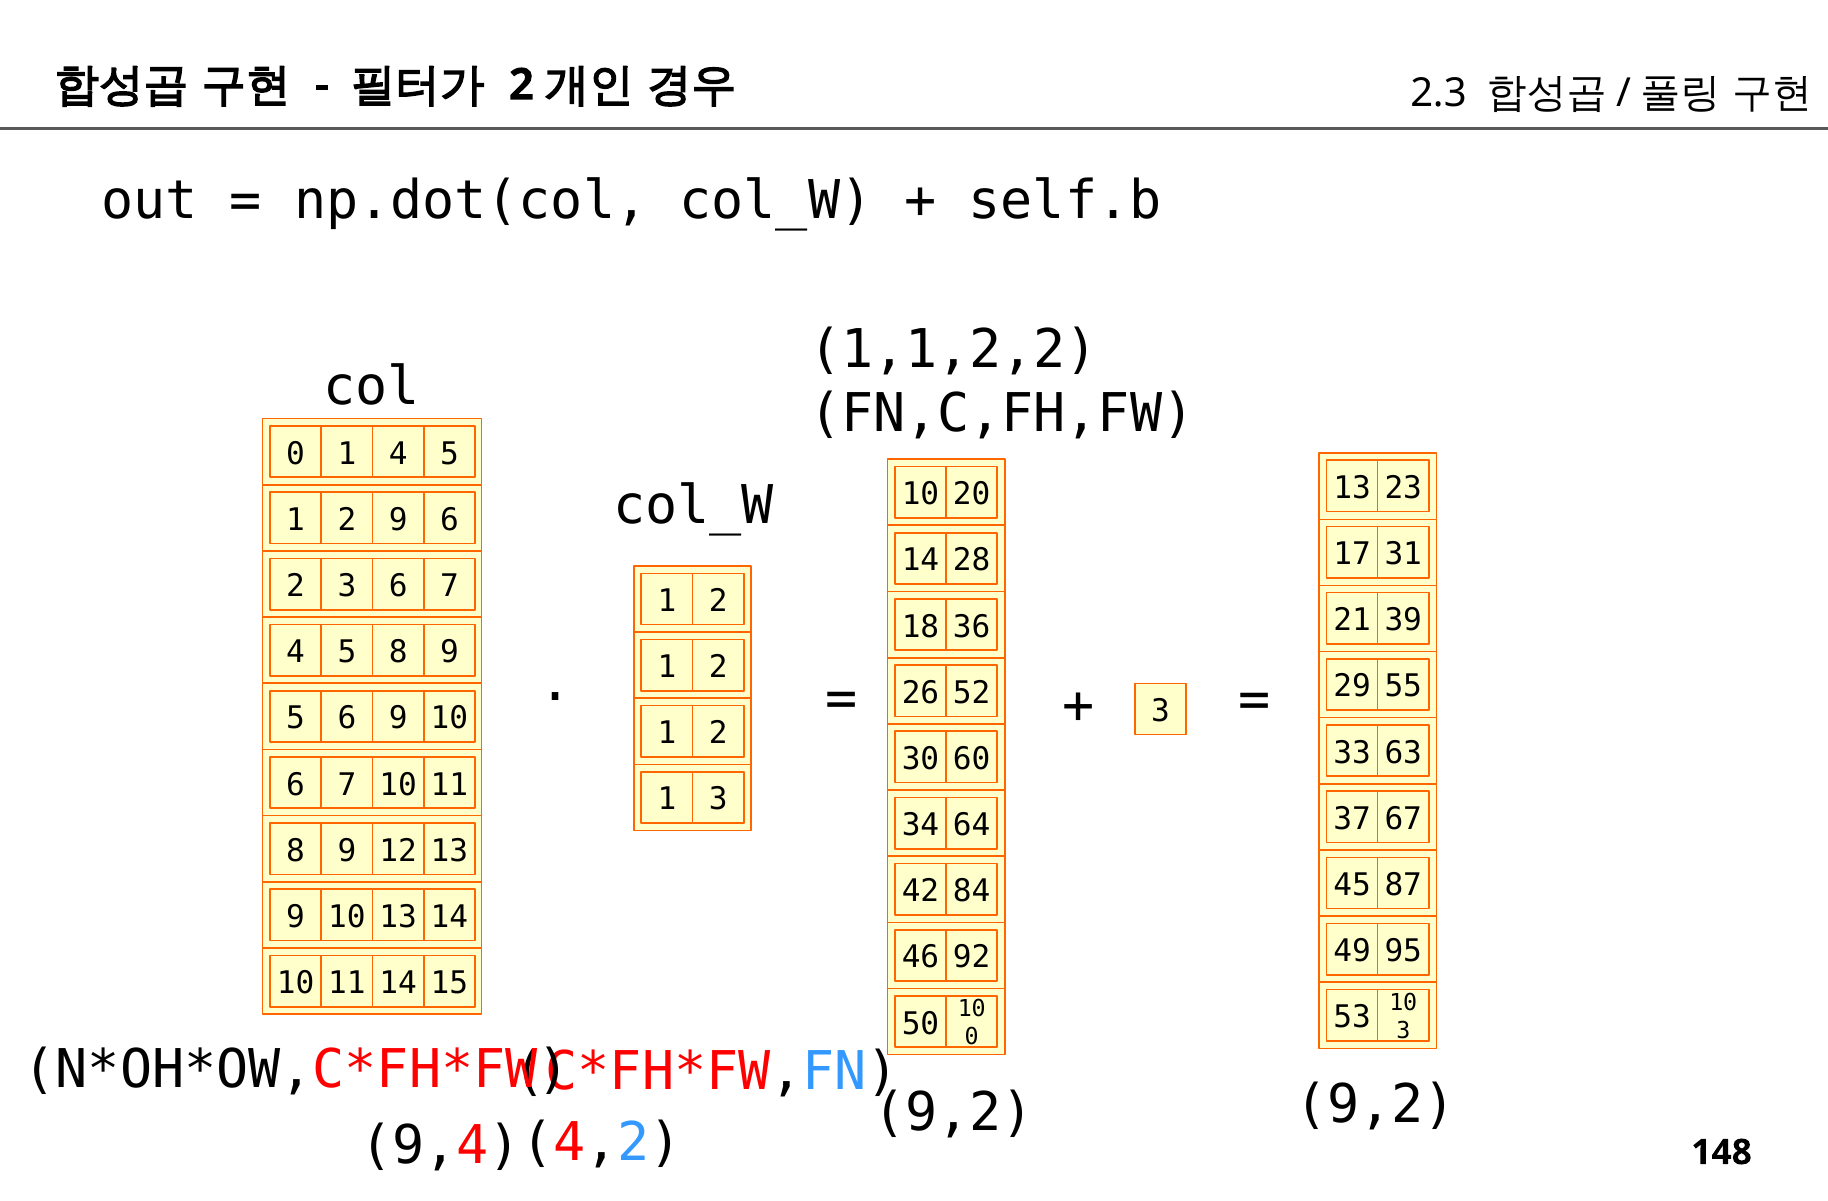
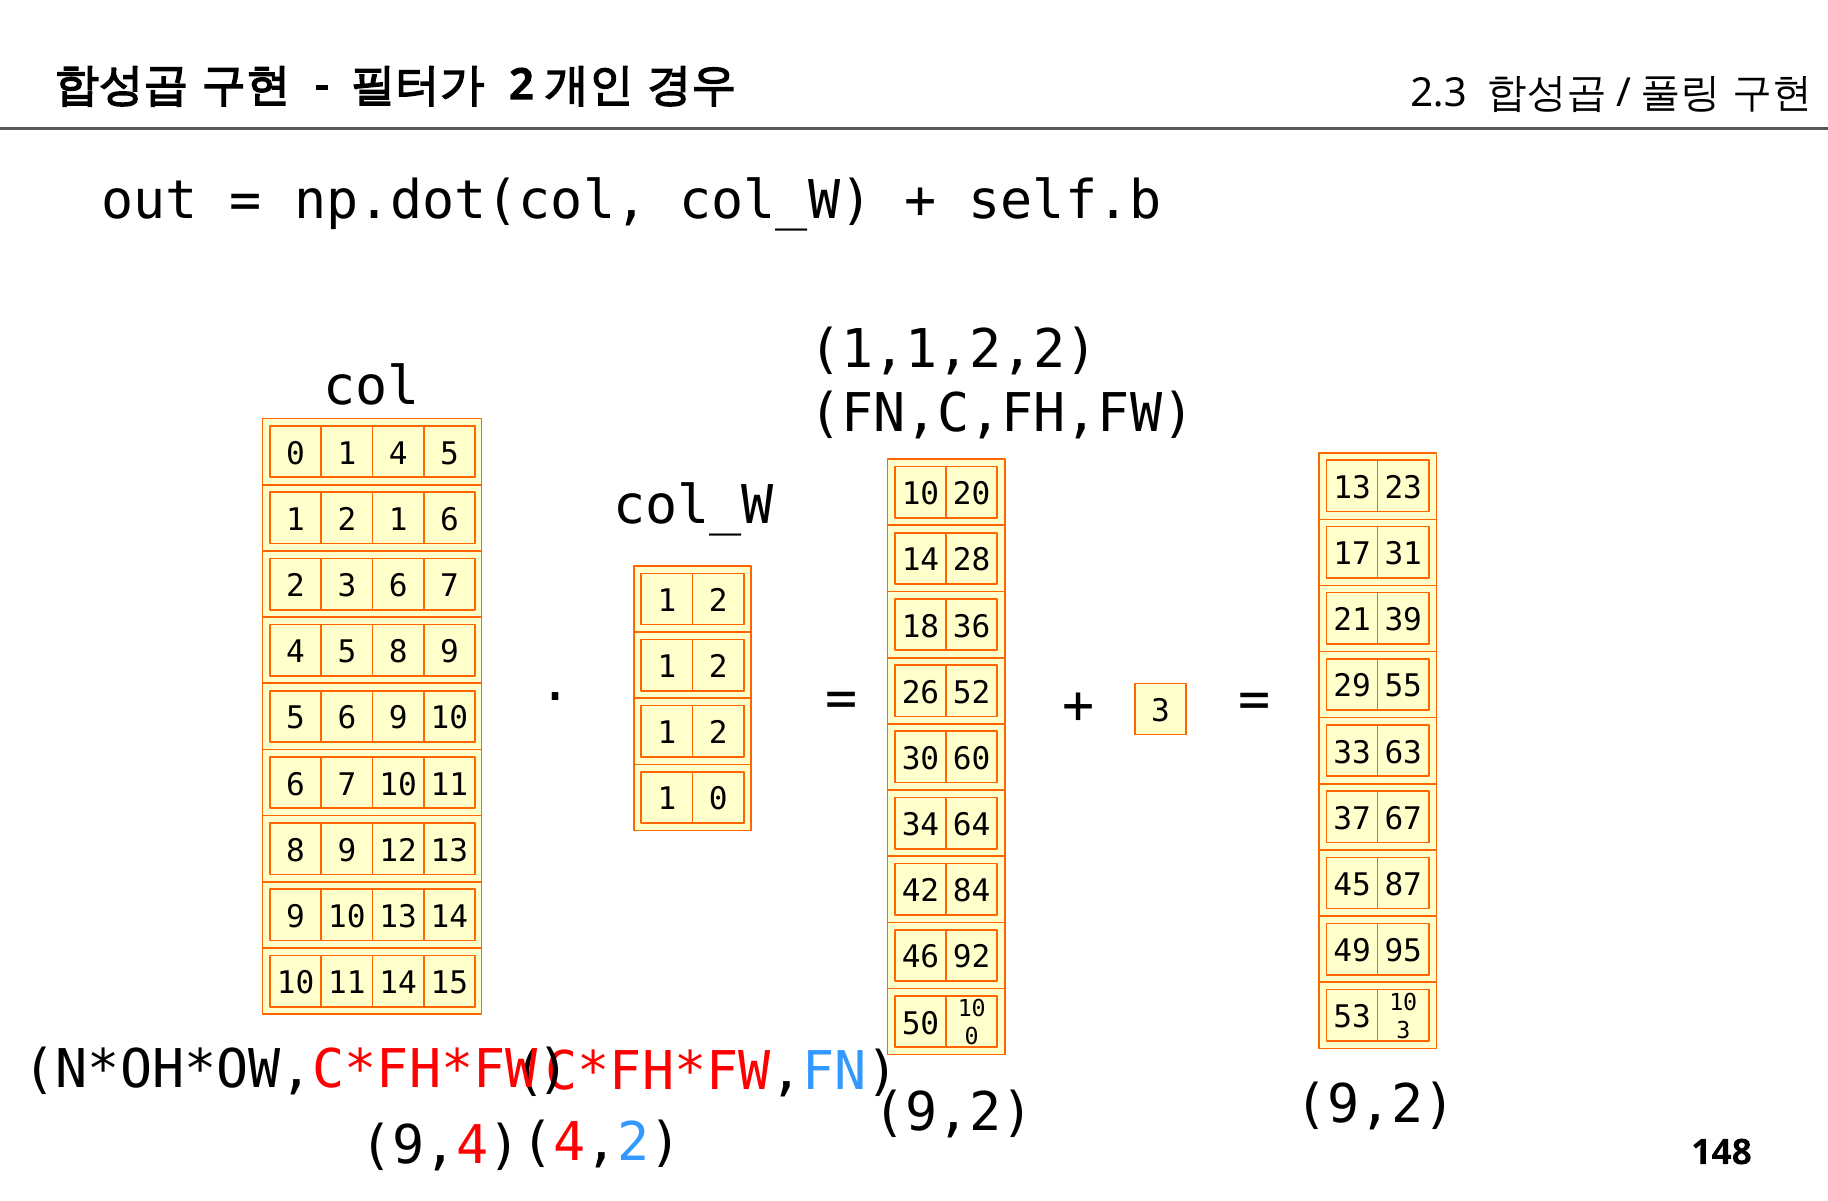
9 at (398, 520): 9 -> 1
1 3: 3 -> 0
